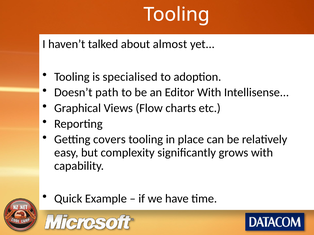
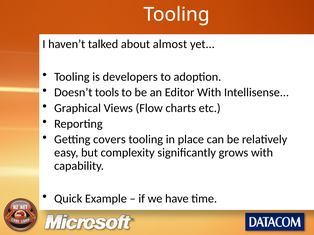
specialised: specialised -> developers
path: path -> tools
